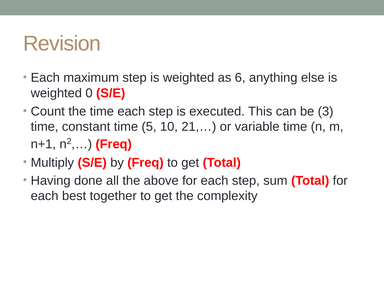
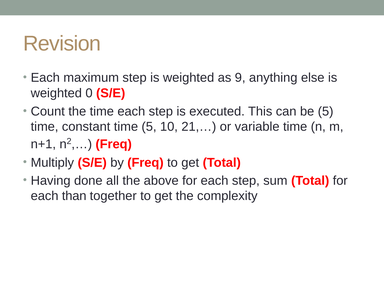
6: 6 -> 9
be 3: 3 -> 5
best: best -> than
